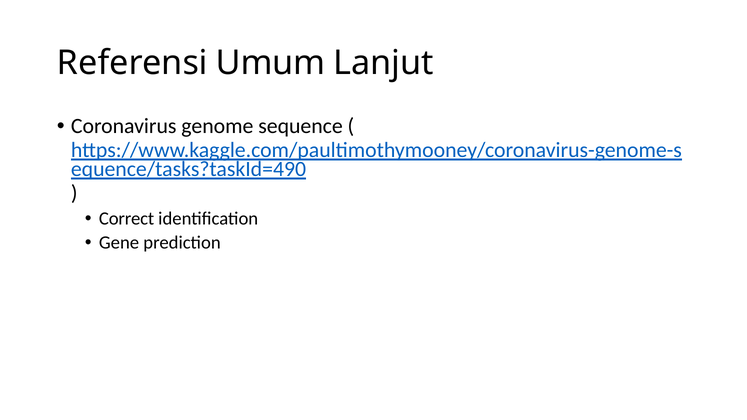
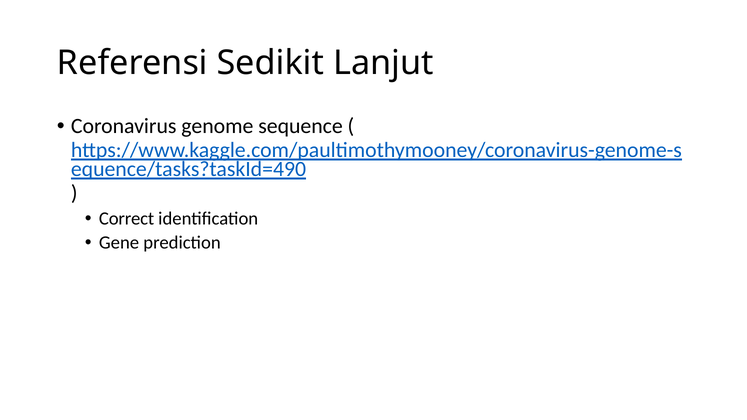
Umum: Umum -> Sedikit
